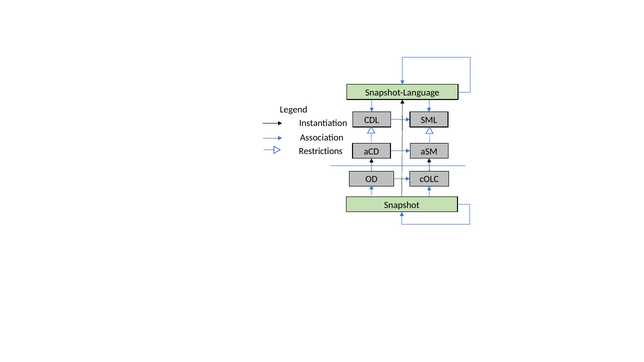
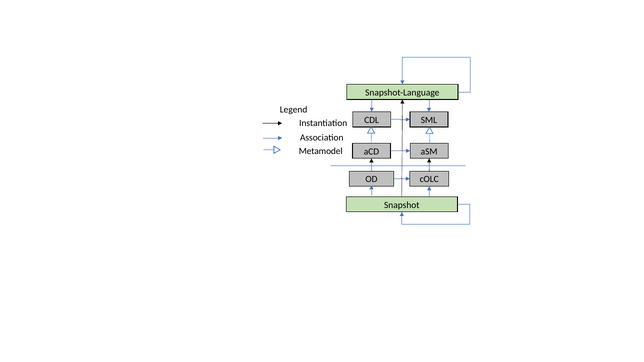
Restrictions: Restrictions -> Metamodel
